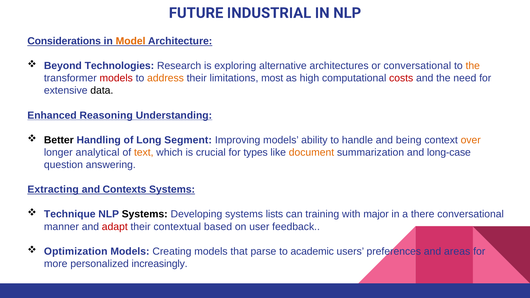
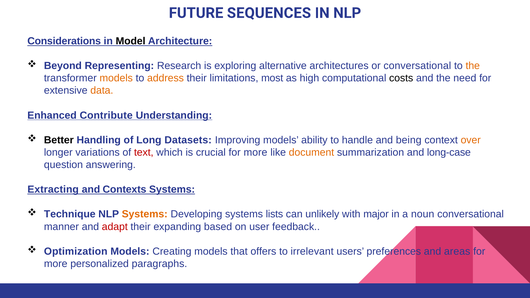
INDUSTRIAL: INDUSTRIAL -> SEQUENCES
Model colour: orange -> black
Technologies: Technologies -> Representing
models at (116, 78) colour: red -> orange
costs colour: red -> black
data colour: black -> orange
Reasoning: Reasoning -> Contribute
Segment: Segment -> Datasets
analytical: analytical -> variations
text colour: orange -> red
crucial for types: types -> more
Systems at (145, 214) colour: black -> orange
training: training -> unlikely
there: there -> noun
contextual: contextual -> expanding
parse: parse -> offers
academic: academic -> irrelevant
increasingly: increasingly -> paragraphs
